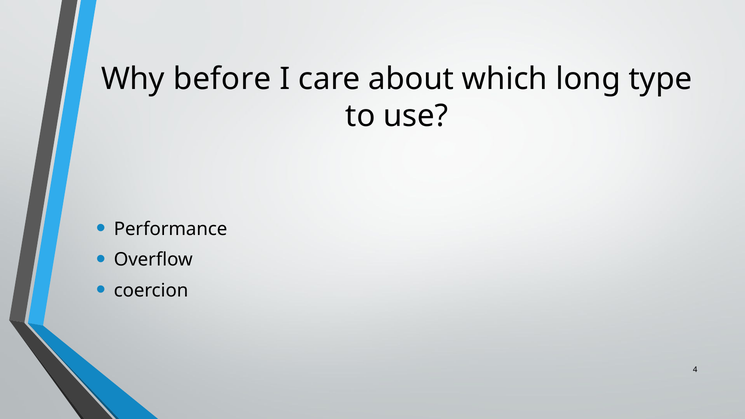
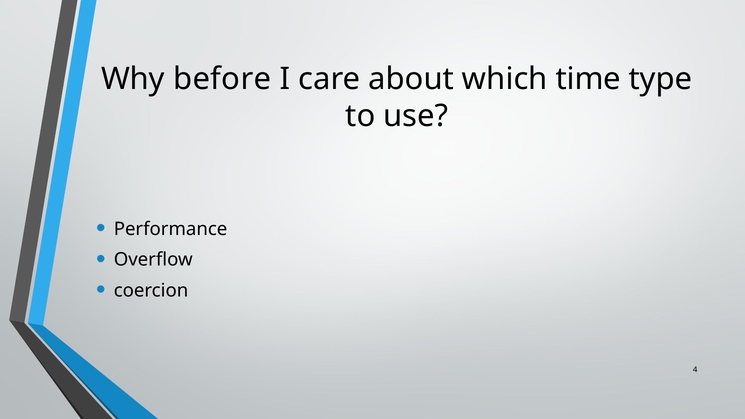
long: long -> time
